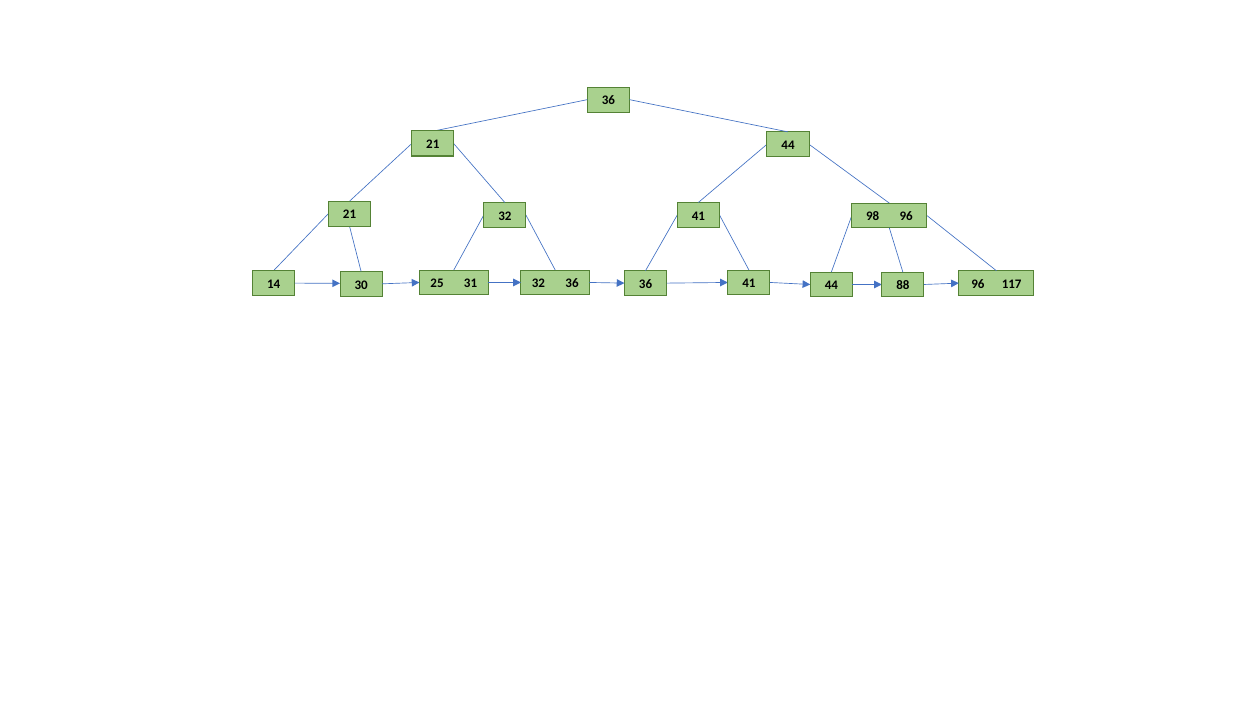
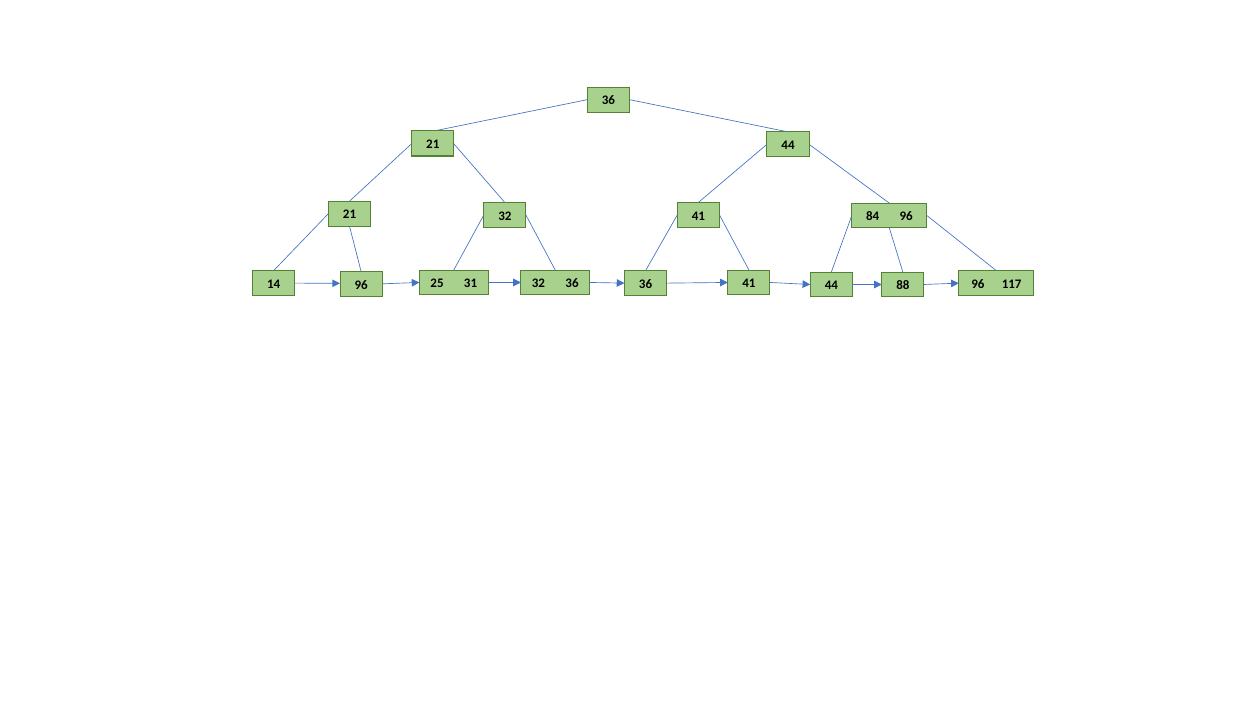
98: 98 -> 84
14 30: 30 -> 96
